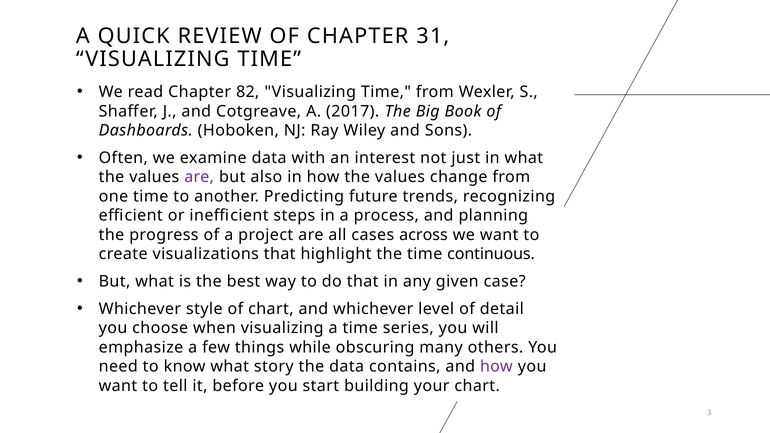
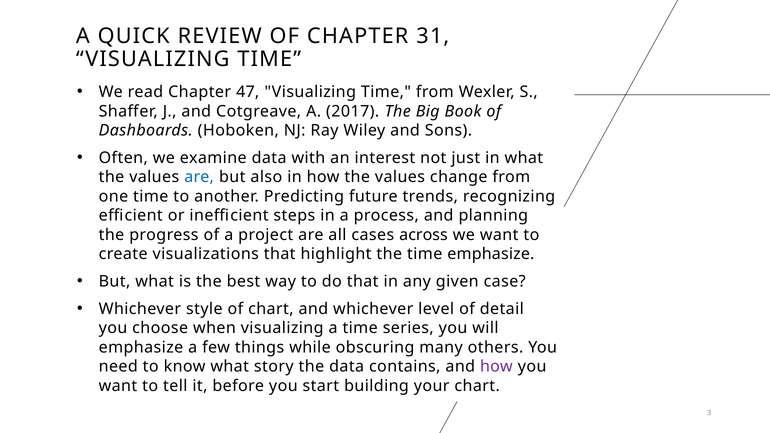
82: 82 -> 47
are at (199, 177) colour: purple -> blue
time continuous: continuous -> emphasize
